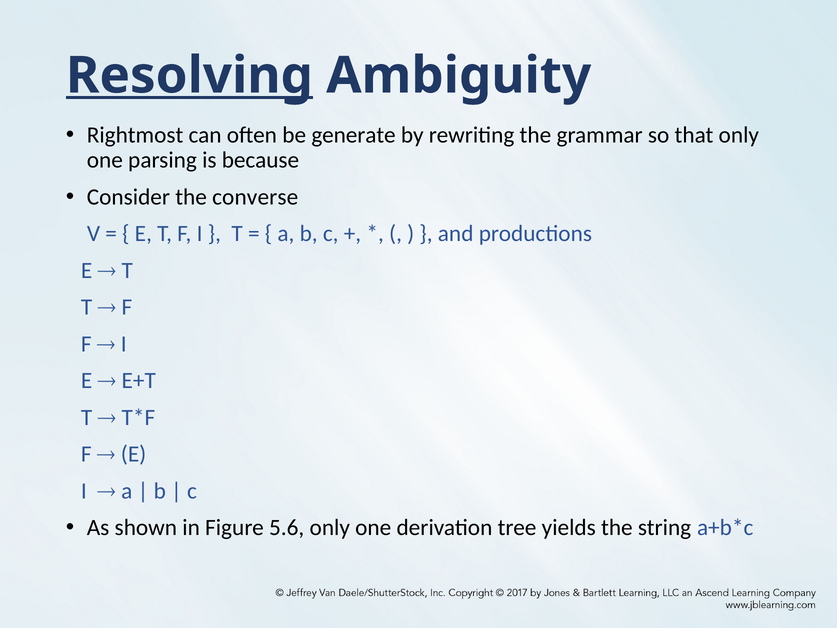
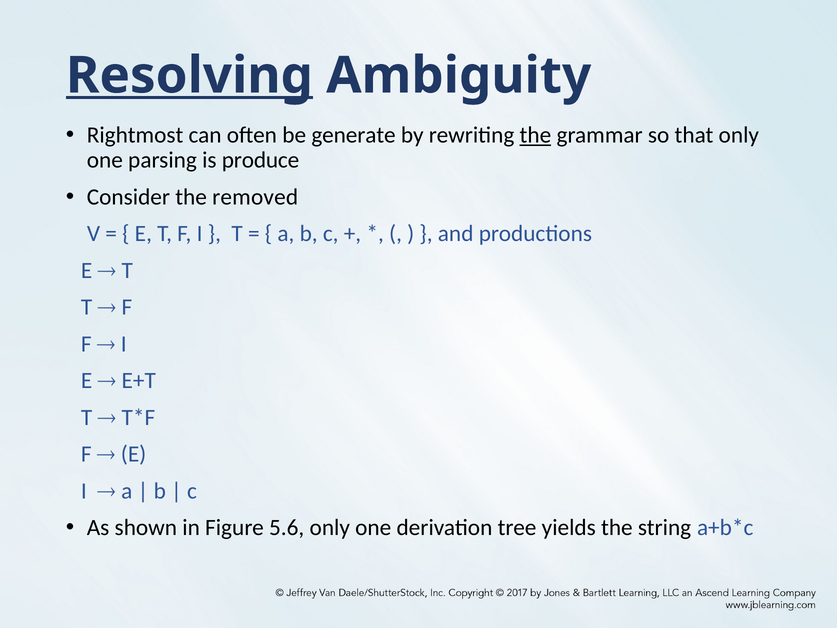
the at (535, 135) underline: none -> present
because: because -> produce
converse: converse -> removed
